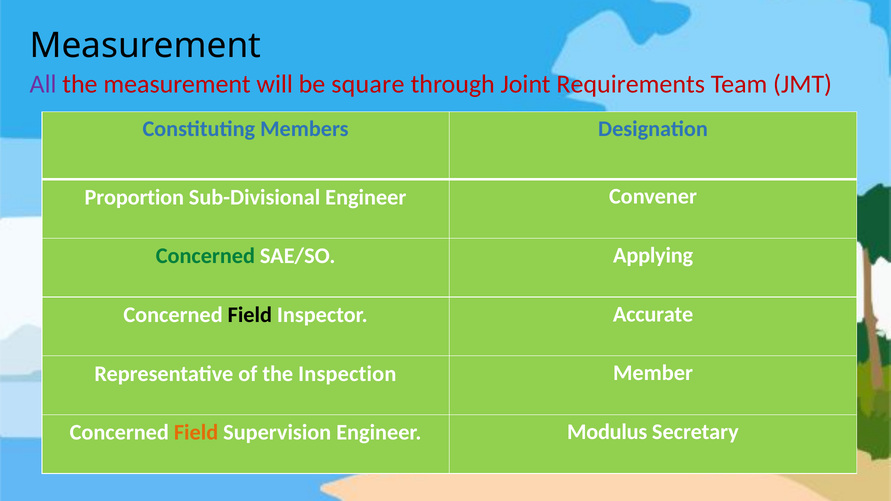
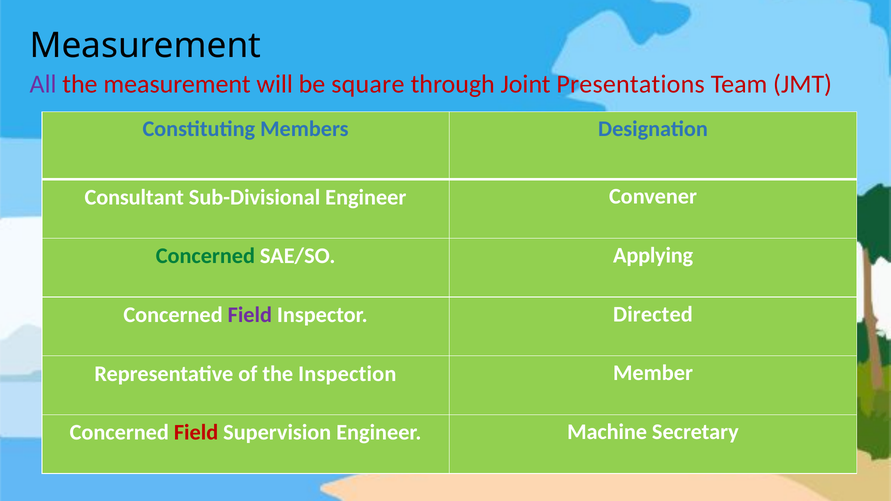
Requirements: Requirements -> Presentations
Proportion: Proportion -> Consultant
Field at (250, 315) colour: black -> purple
Accurate: Accurate -> Directed
Field at (196, 433) colour: orange -> red
Modulus: Modulus -> Machine
